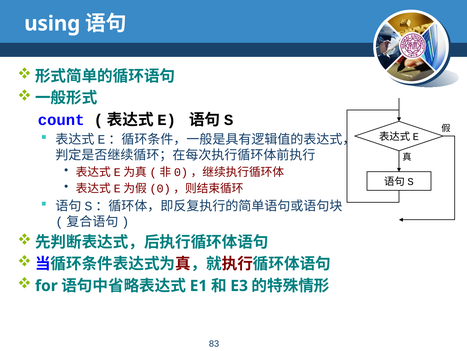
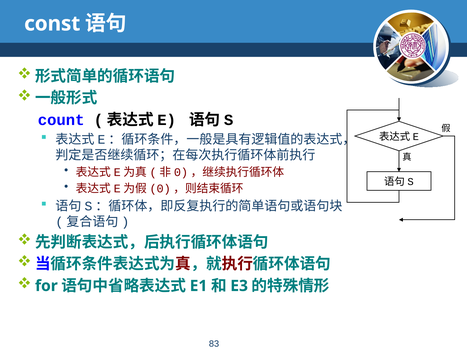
using: using -> const
